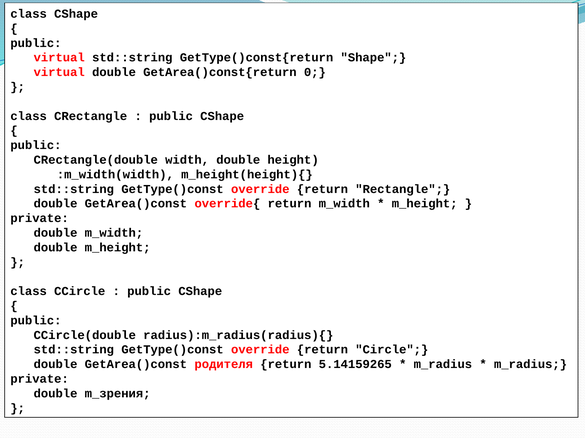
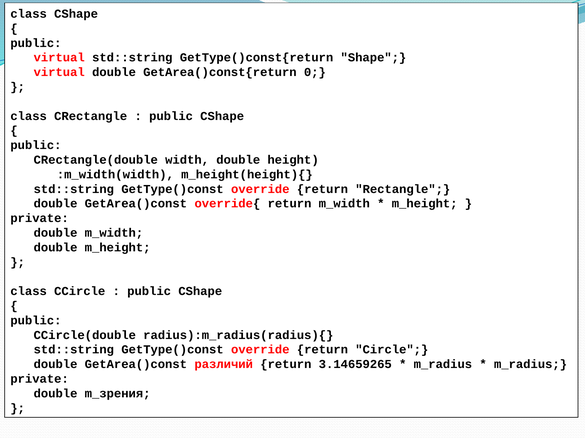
родителя: родителя -> различий
5.14159265: 5.14159265 -> 3.14659265
